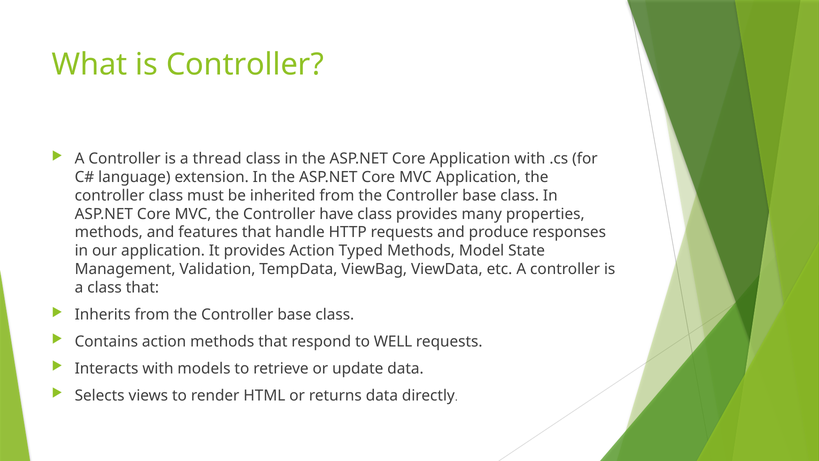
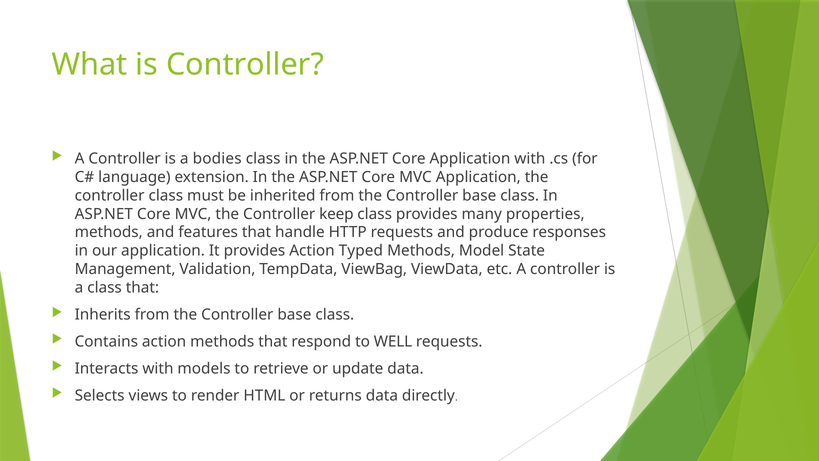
thread: thread -> bodies
have: have -> keep
